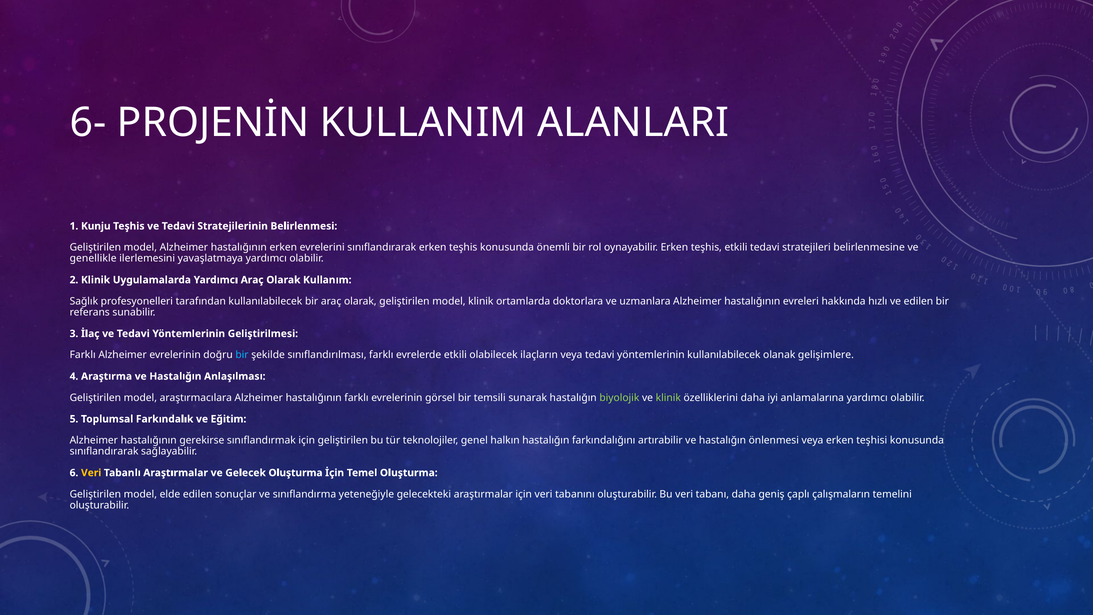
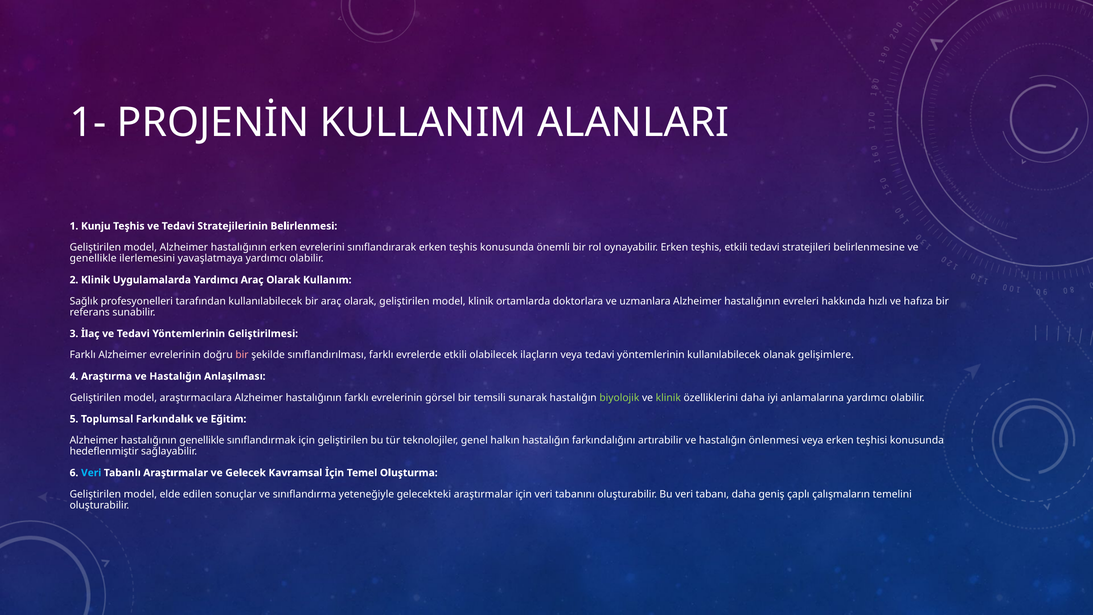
6-: 6- -> 1-
ve edilen: edilen -> hafıza
bir at (242, 355) colour: light blue -> pink
hastalığının gerekirse: gerekirse -> genellikle
sınıflandırarak at (104, 451): sınıflandırarak -> hedeflenmiştir
Veri at (91, 473) colour: yellow -> light blue
Gelecek Oluşturma: Oluşturma -> Kavramsal
